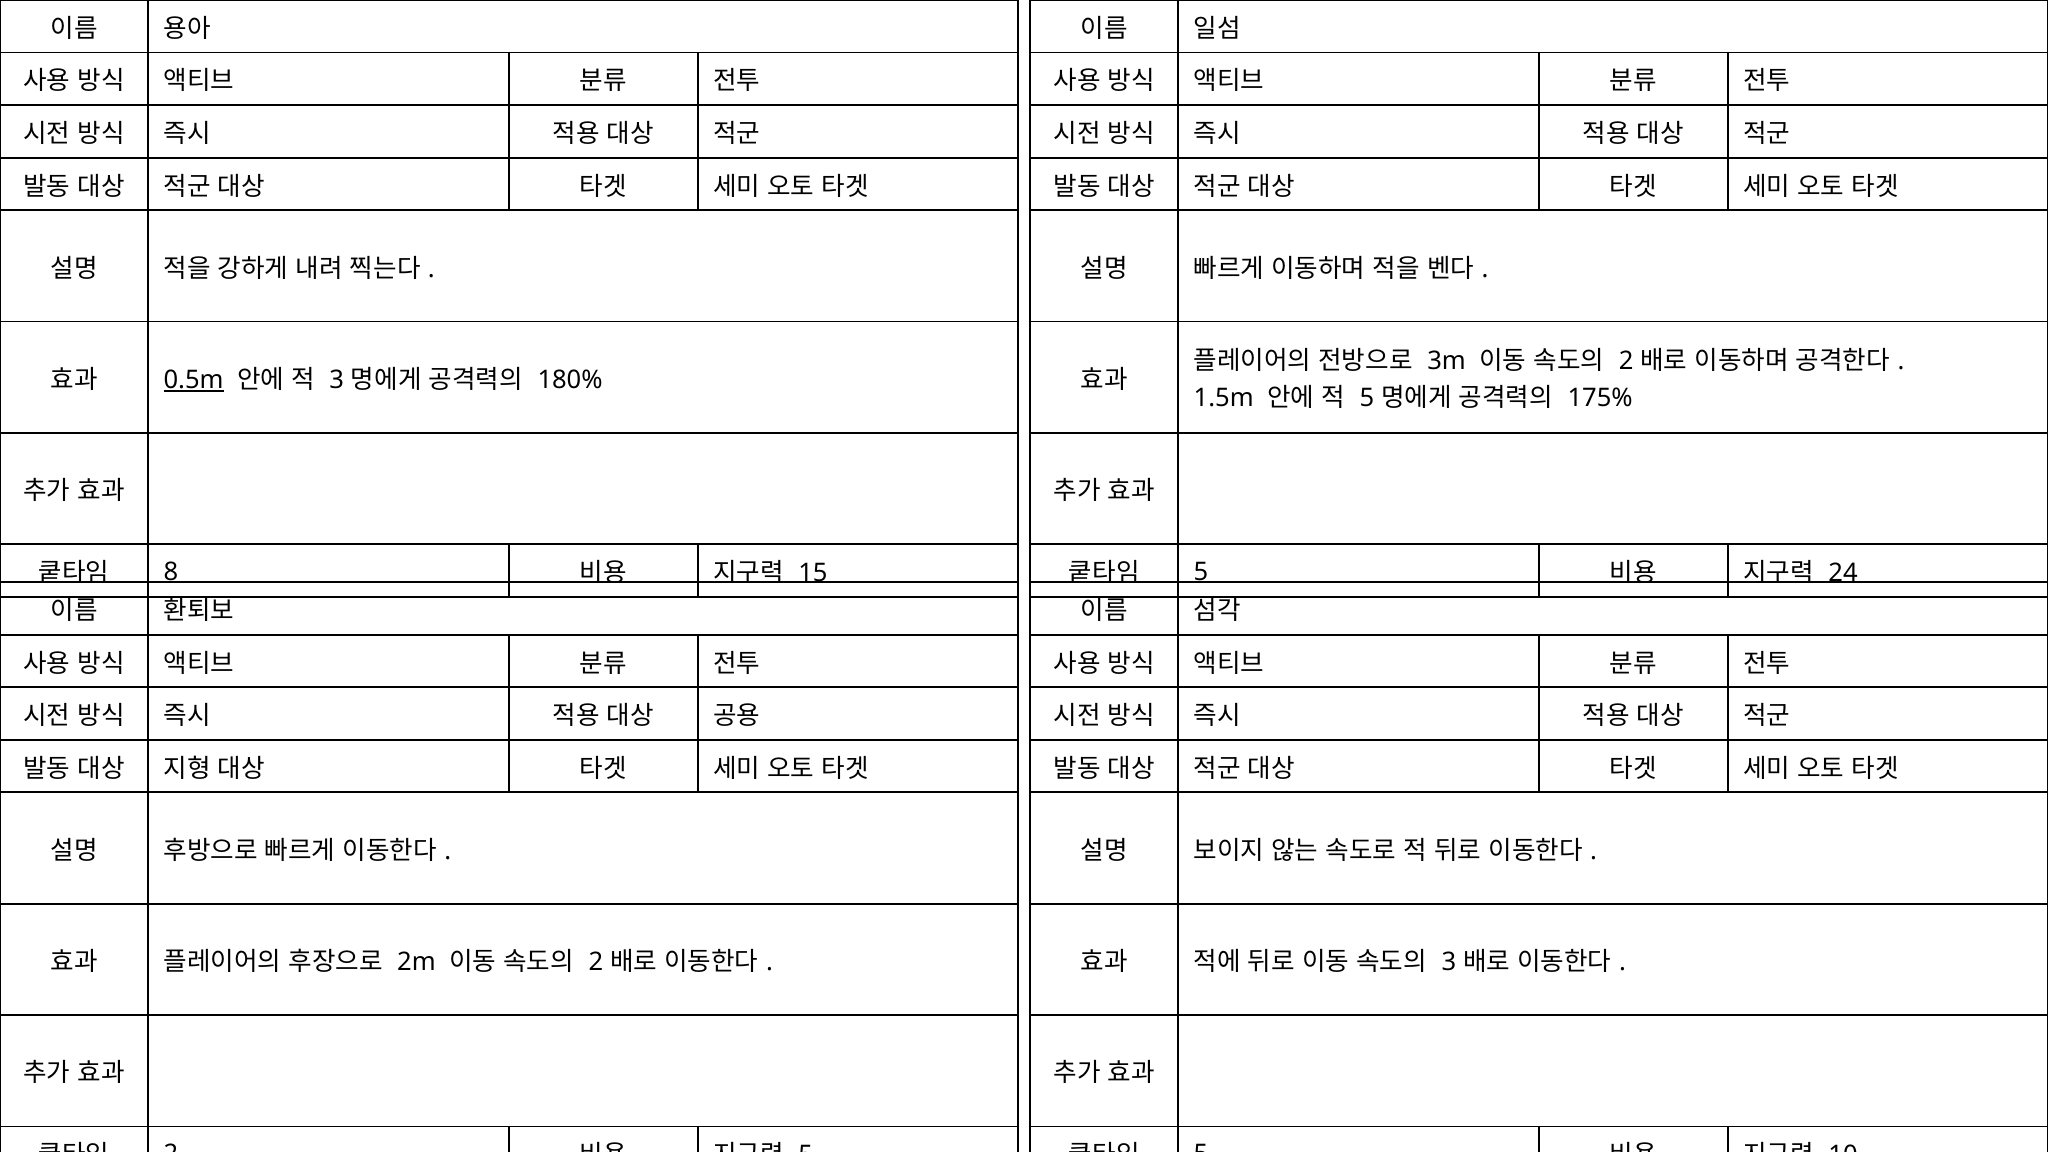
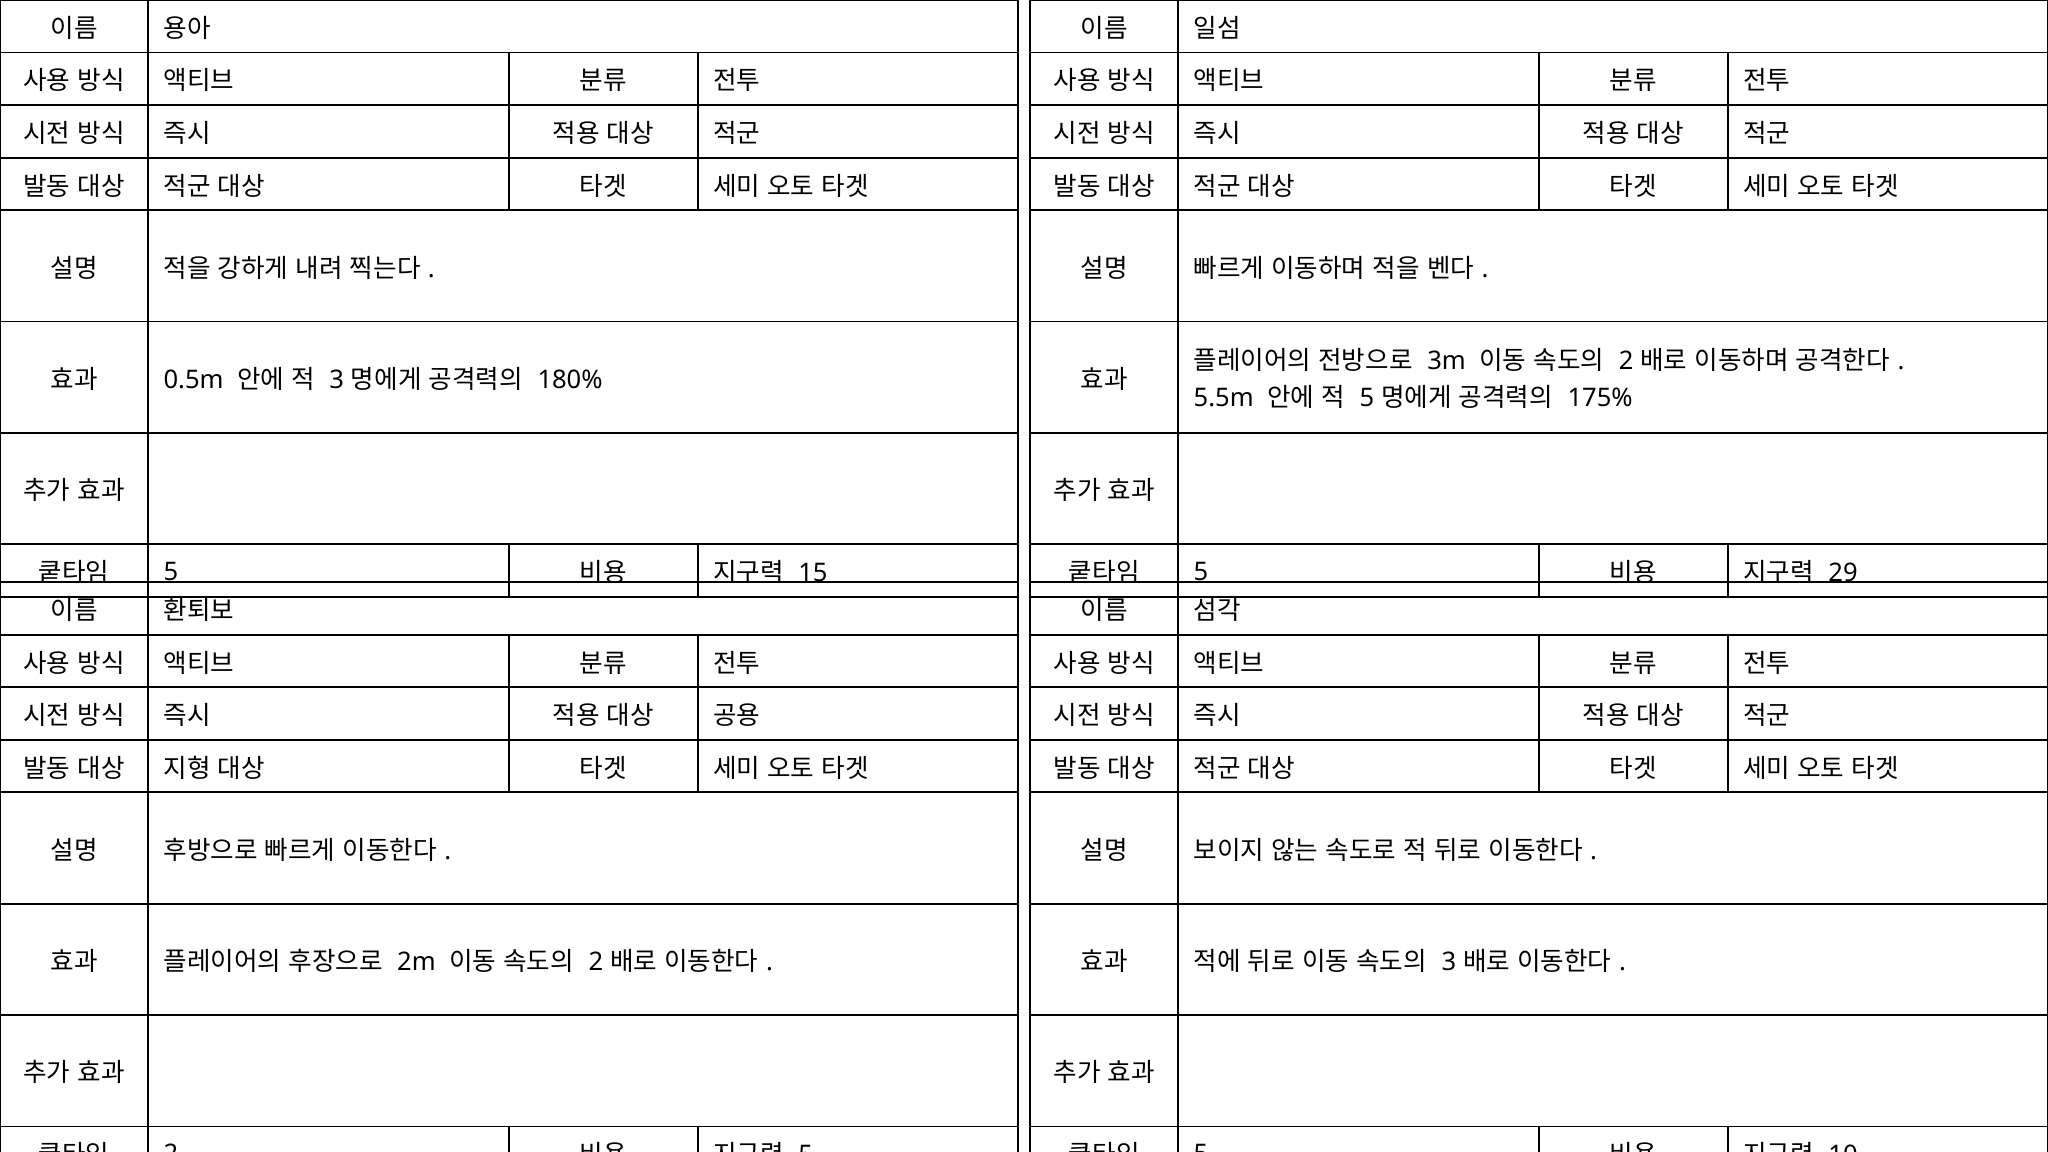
0.5m underline: present -> none
1.5m: 1.5m -> 5.5m
8 at (171, 572): 8 -> 5
24: 24 -> 29
